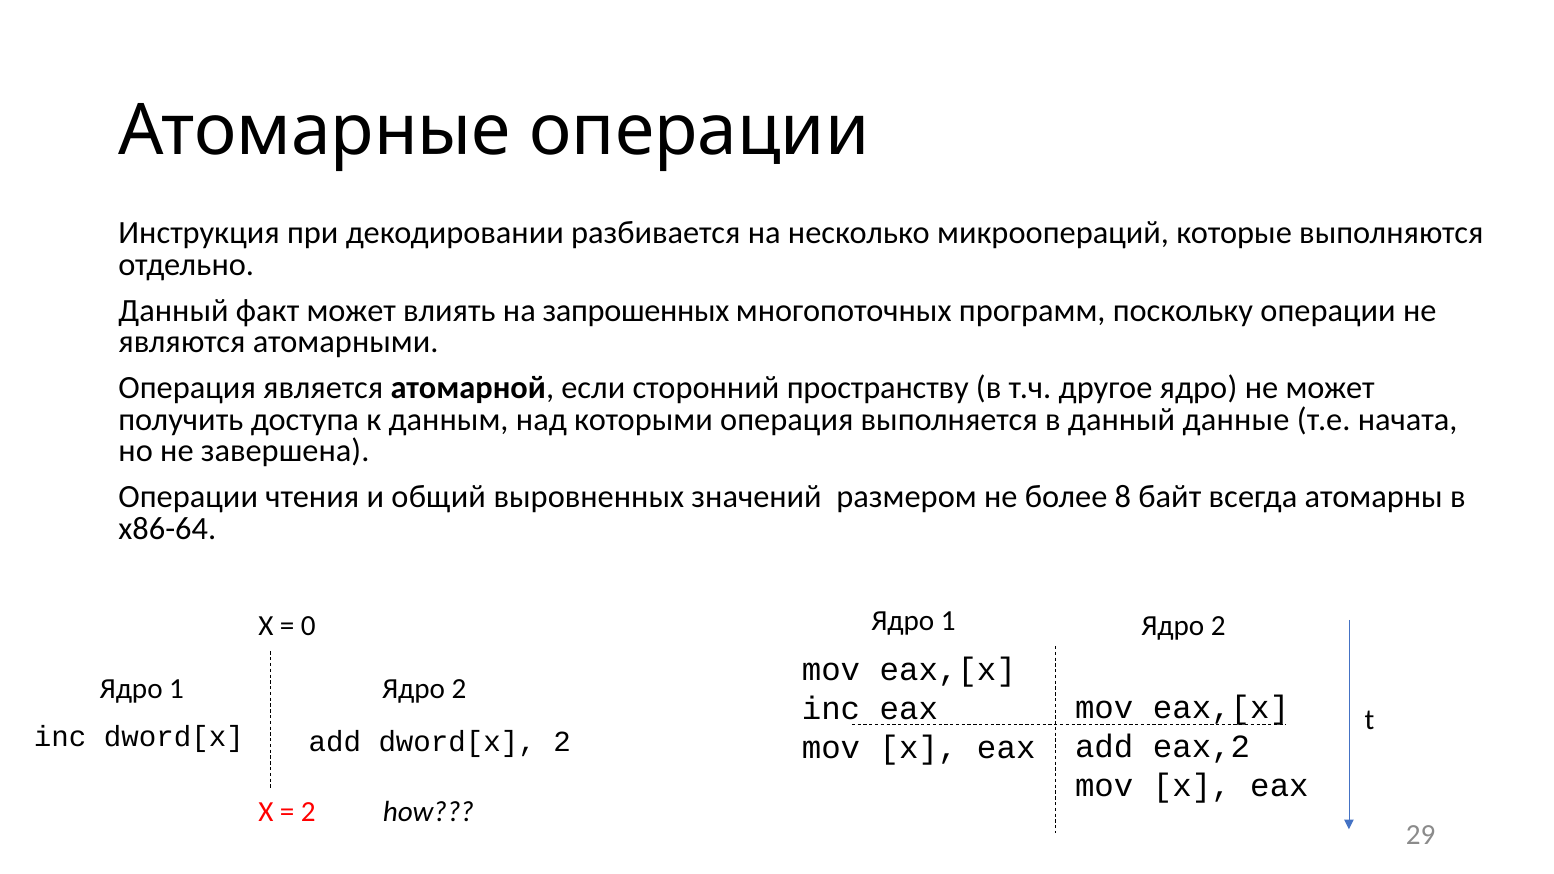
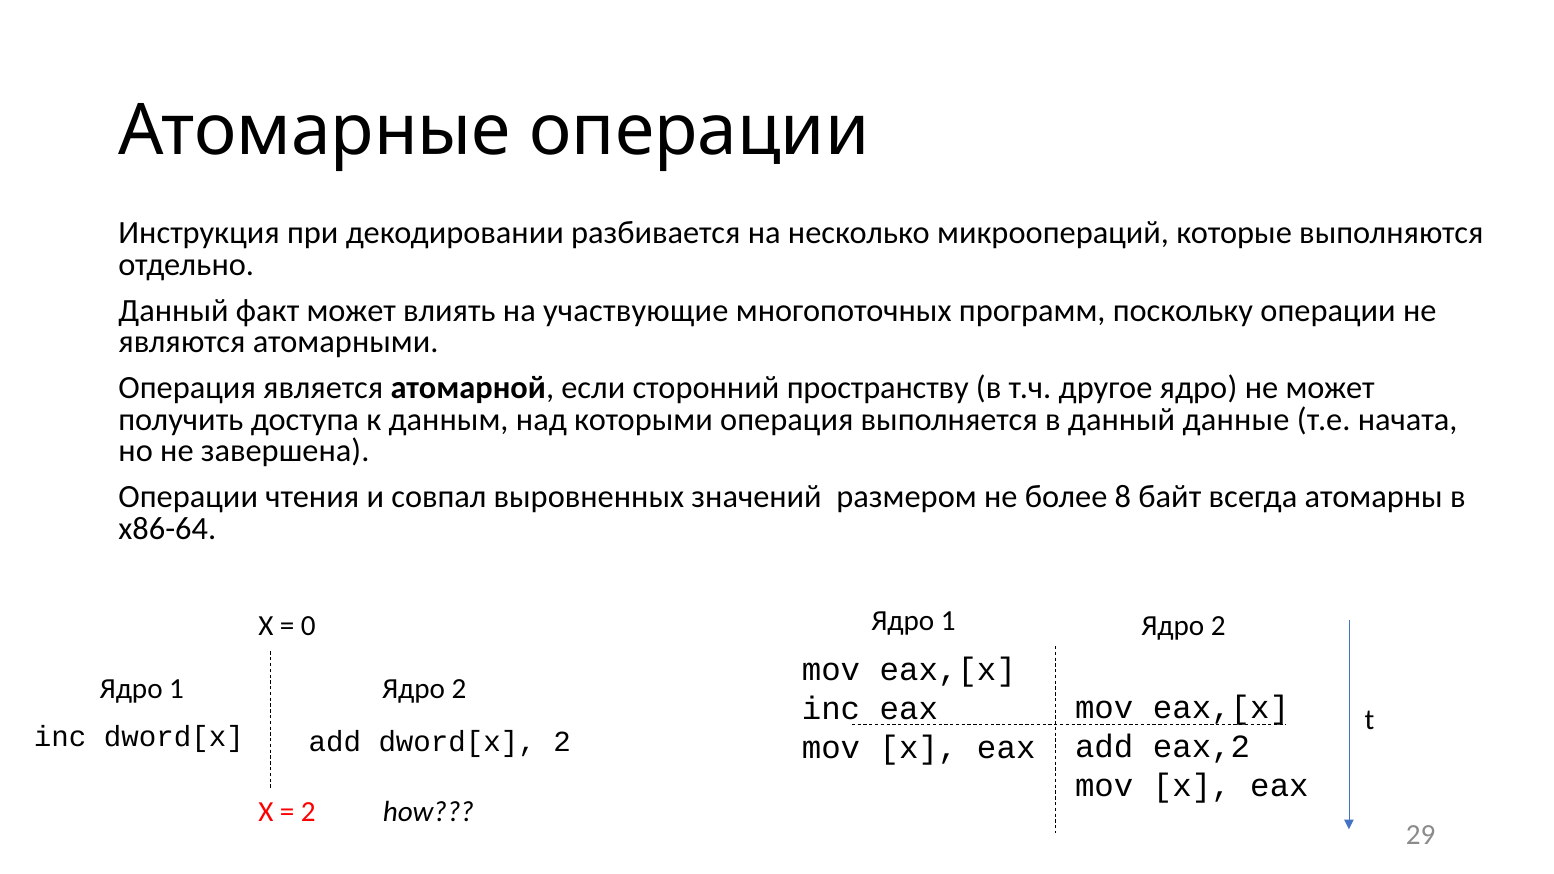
запрошенных: запрошенных -> участвующие
общий: общий -> совпал
